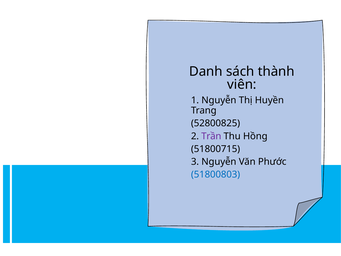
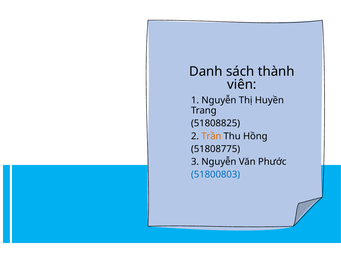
52800825: 52800825 -> 51808825
Trần colour: purple -> orange
51800715: 51800715 -> 51808775
